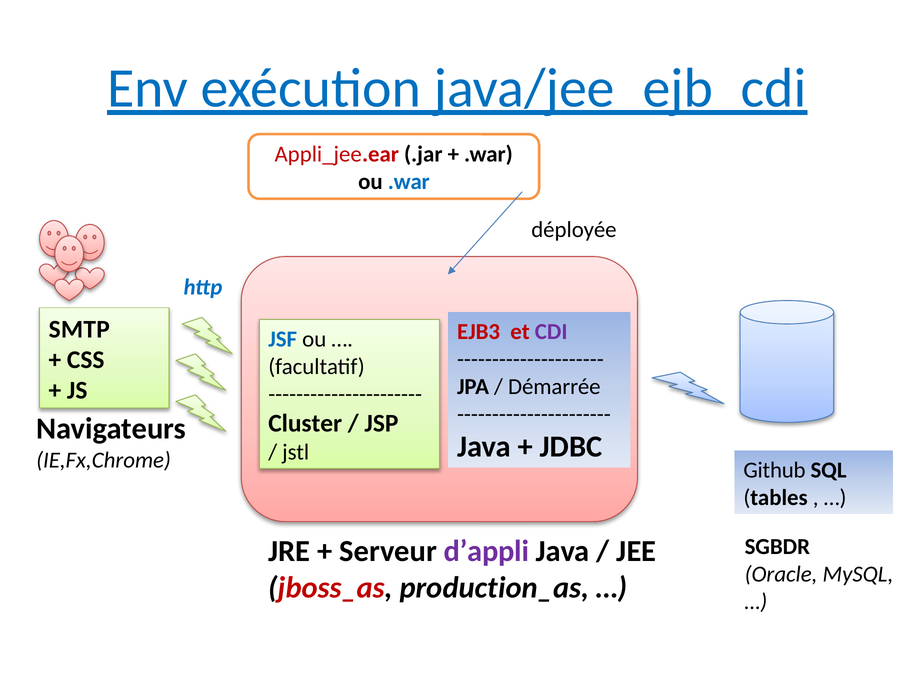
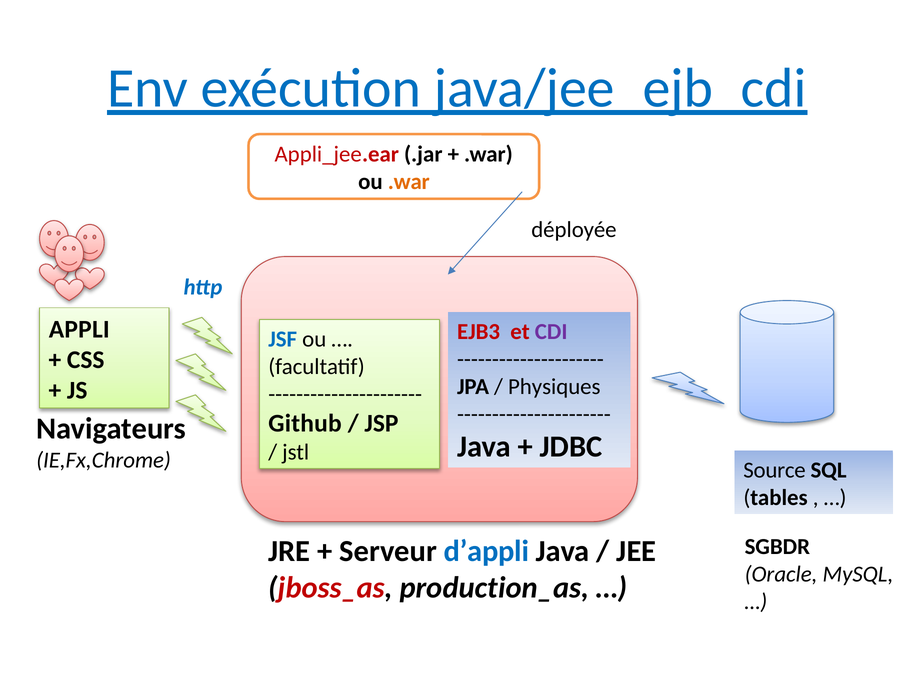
.war at (409, 182) colour: blue -> orange
SMTP: SMTP -> APPLI
Démarrée: Démarrée -> Physiques
Cluster: Cluster -> Github
Github: Github -> Source
d’appli colour: purple -> blue
